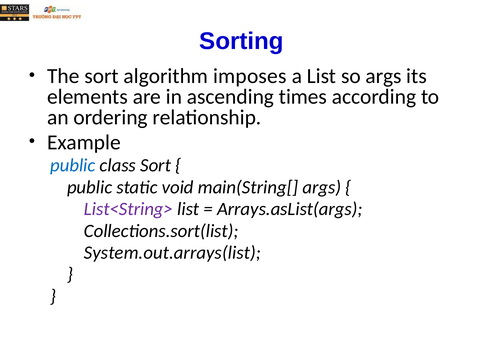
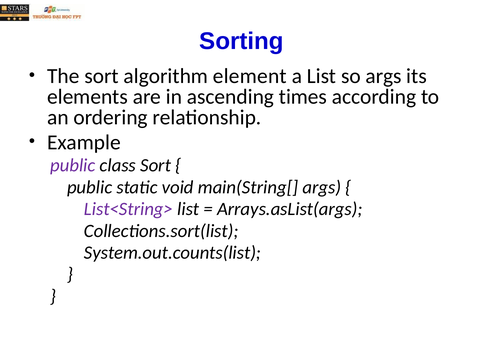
imposes: imposes -> element
public at (73, 166) colour: blue -> purple
System.out.arrays(list: System.out.arrays(list -> System.out.counts(list
